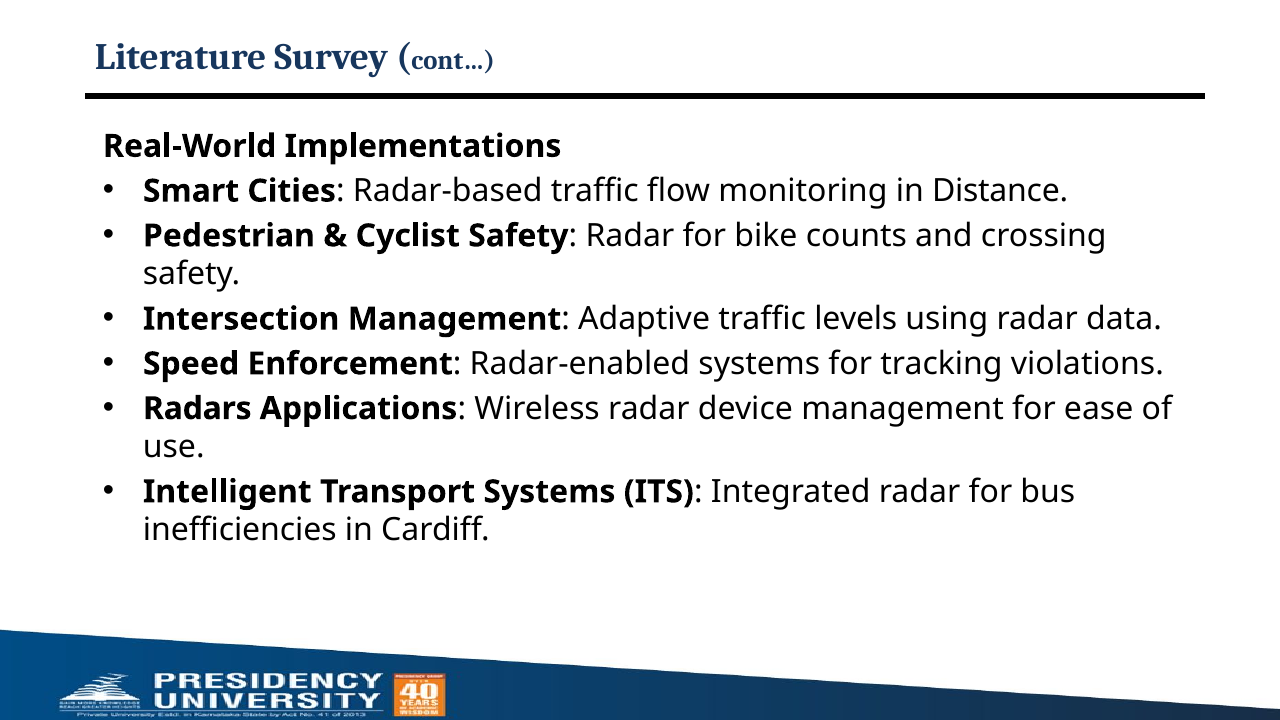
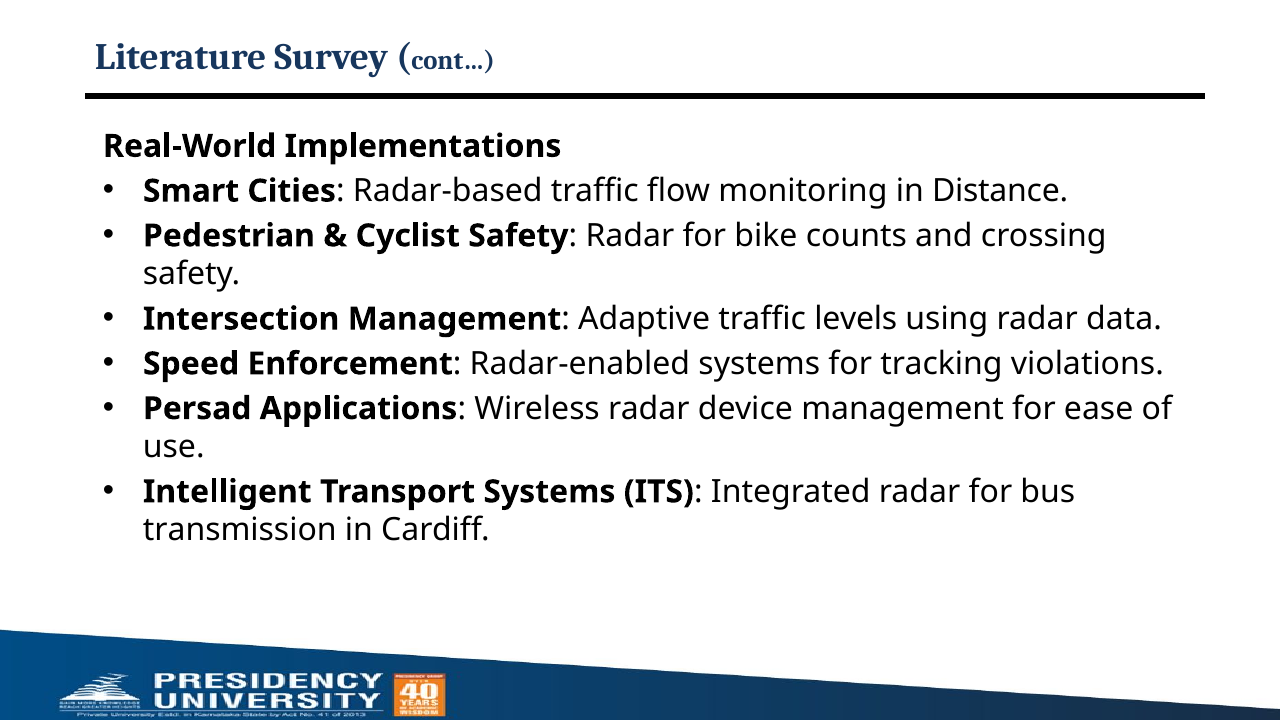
Radars: Radars -> Persad
inefficiencies: inefficiencies -> transmission
